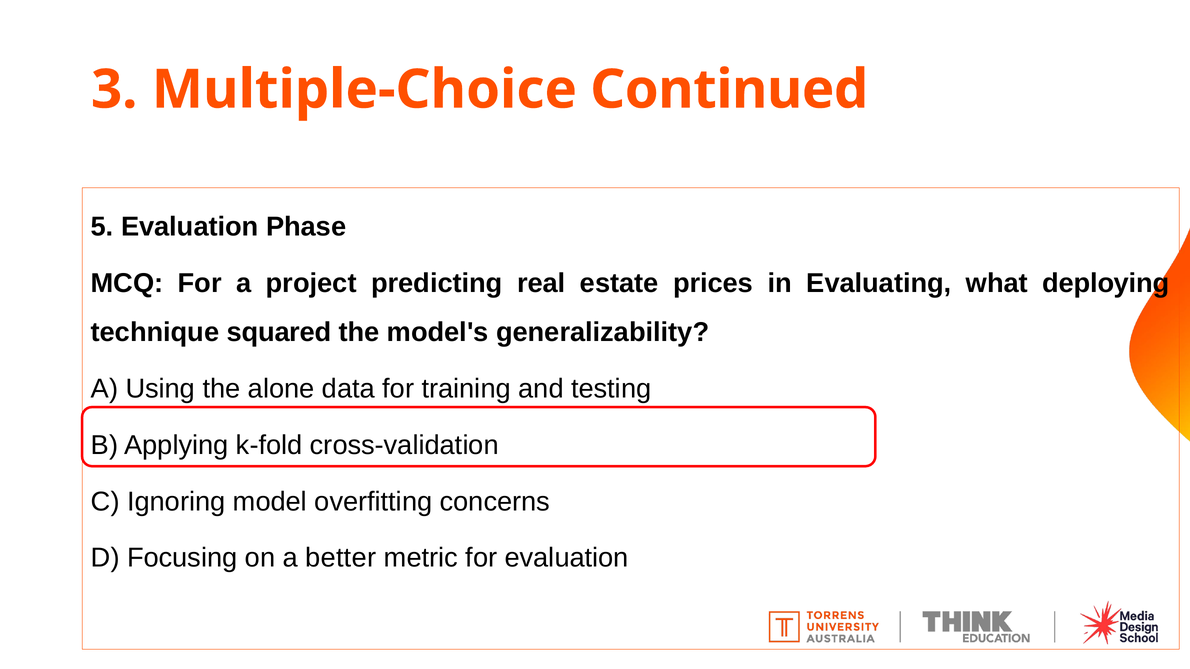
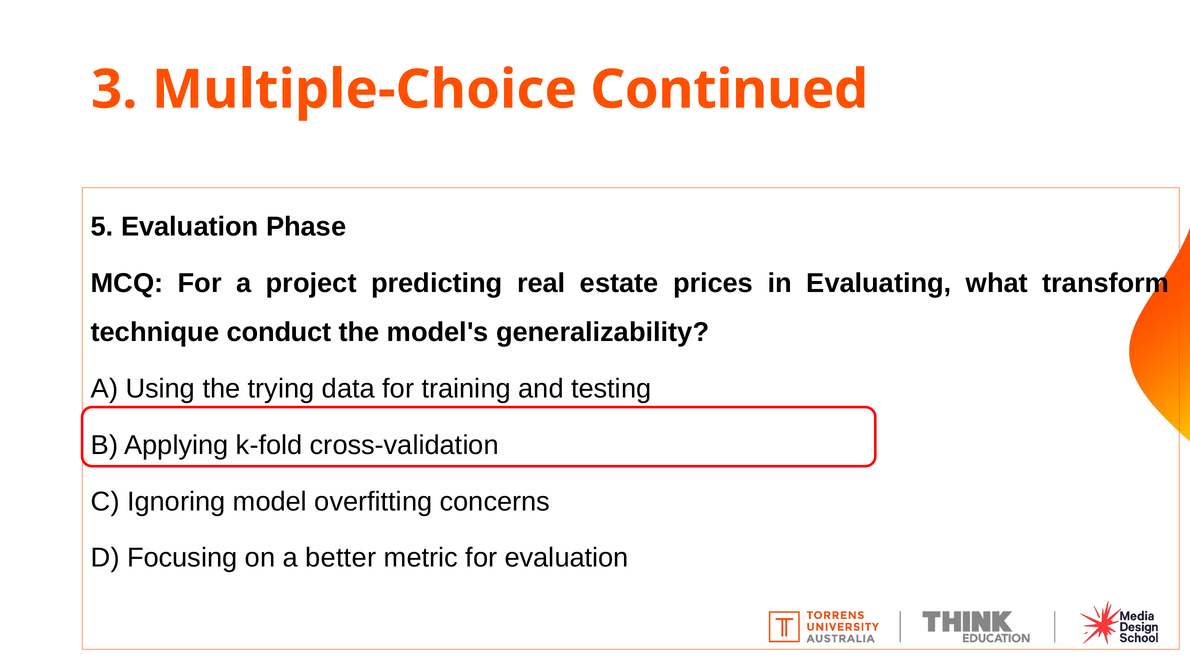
deploying: deploying -> transform
squared: squared -> conduct
alone: alone -> trying
